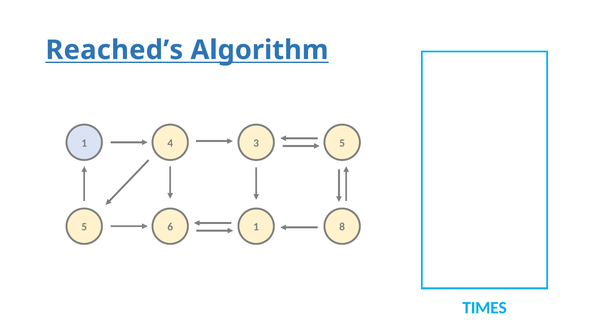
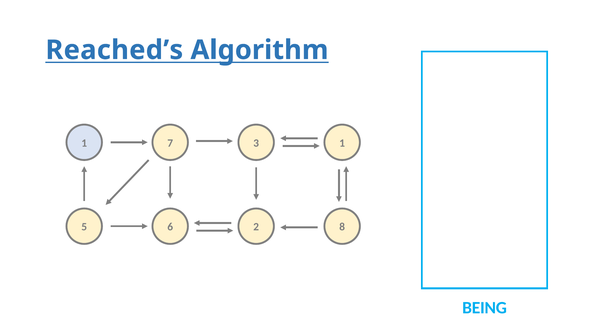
4: 4 -> 7
3 5: 5 -> 1
6 1: 1 -> 2
TIMES: TIMES -> BEING
